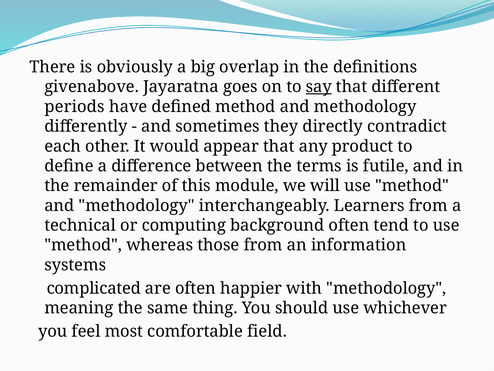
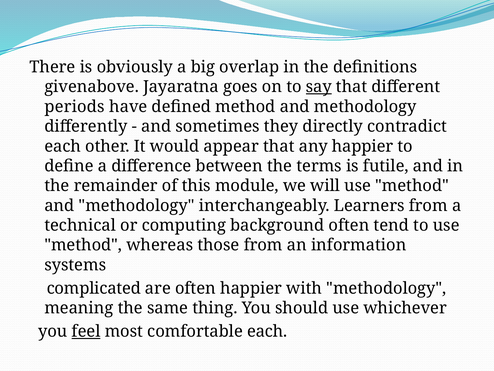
any product: product -> happier
feel underline: none -> present
comfortable field: field -> each
